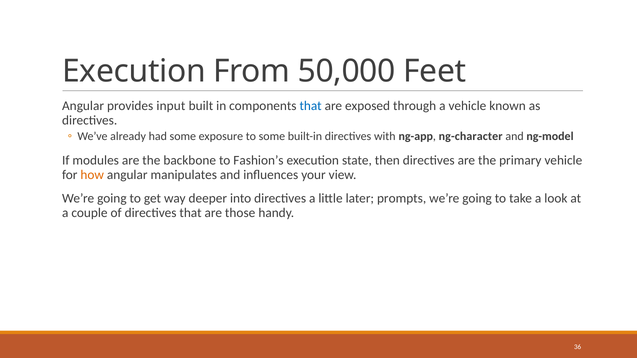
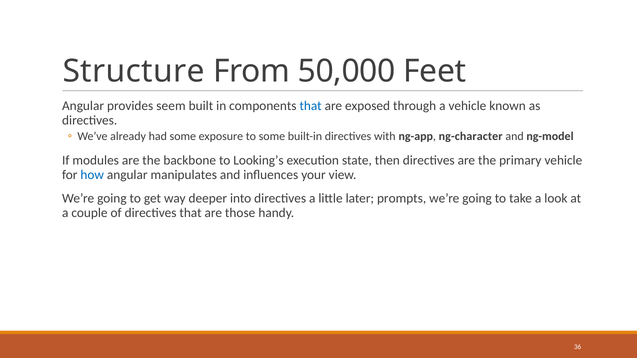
Execution at (134, 71): Execution -> Structure
input: input -> seem
Fashion’s: Fashion’s -> Looking’s
how colour: orange -> blue
